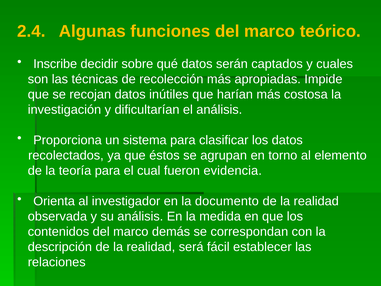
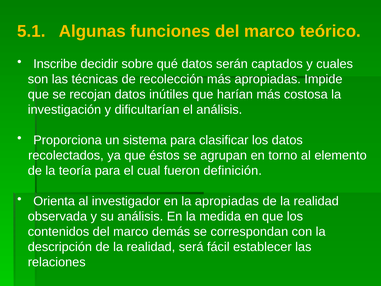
2.4: 2.4 -> 5.1
evidencia: evidencia -> definición
la documento: documento -> apropiadas
